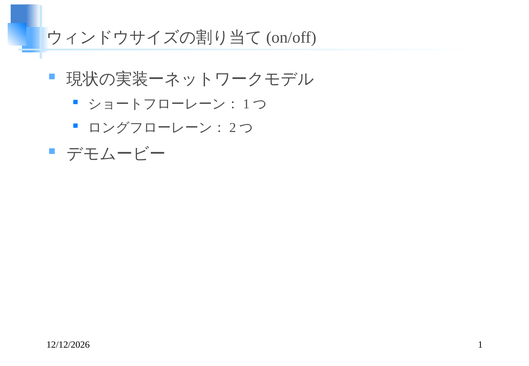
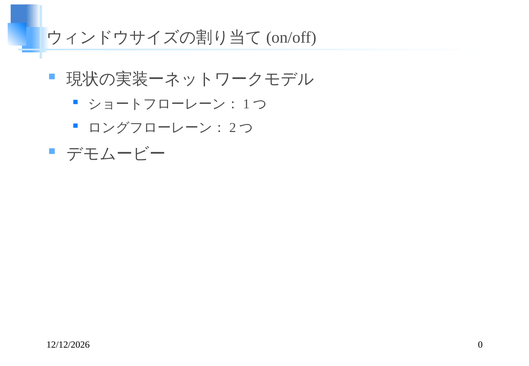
1: 1 -> 0
